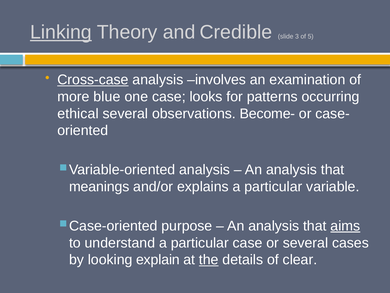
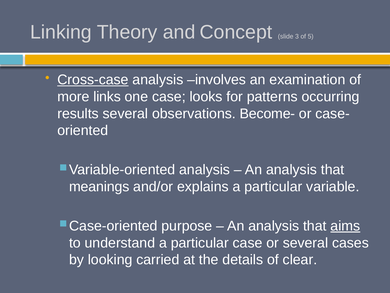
Linking underline: present -> none
Credible: Credible -> Concept
blue: blue -> links
ethical: ethical -> results
explain: explain -> carried
the underline: present -> none
